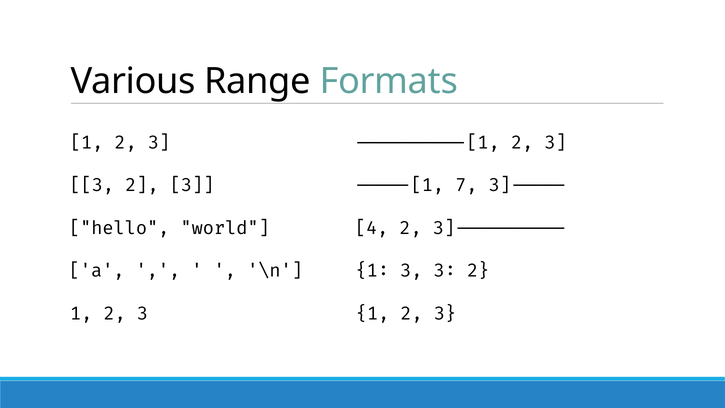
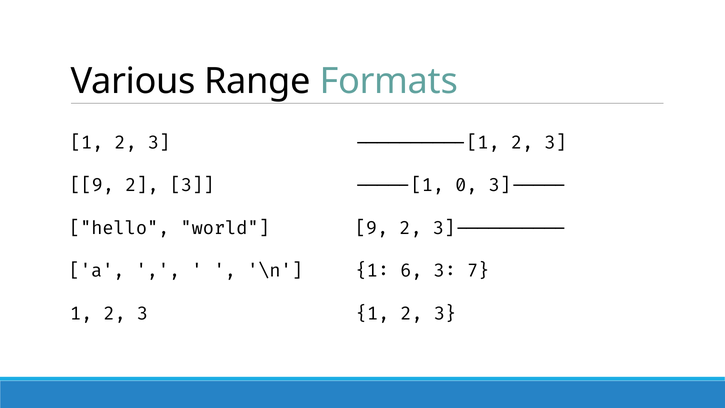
3 at (92, 185): 3 -> 9
7: 7 -> 0
4 at (372, 228): 4 -> 9
1 3: 3 -> 6
2 at (478, 271): 2 -> 7
